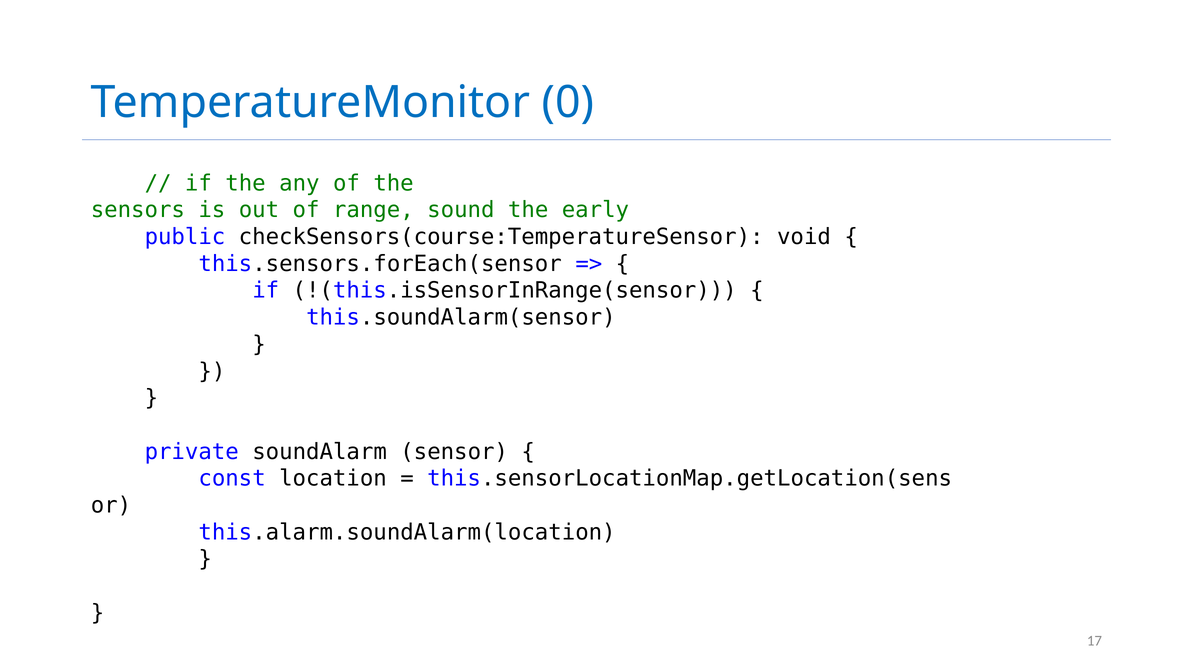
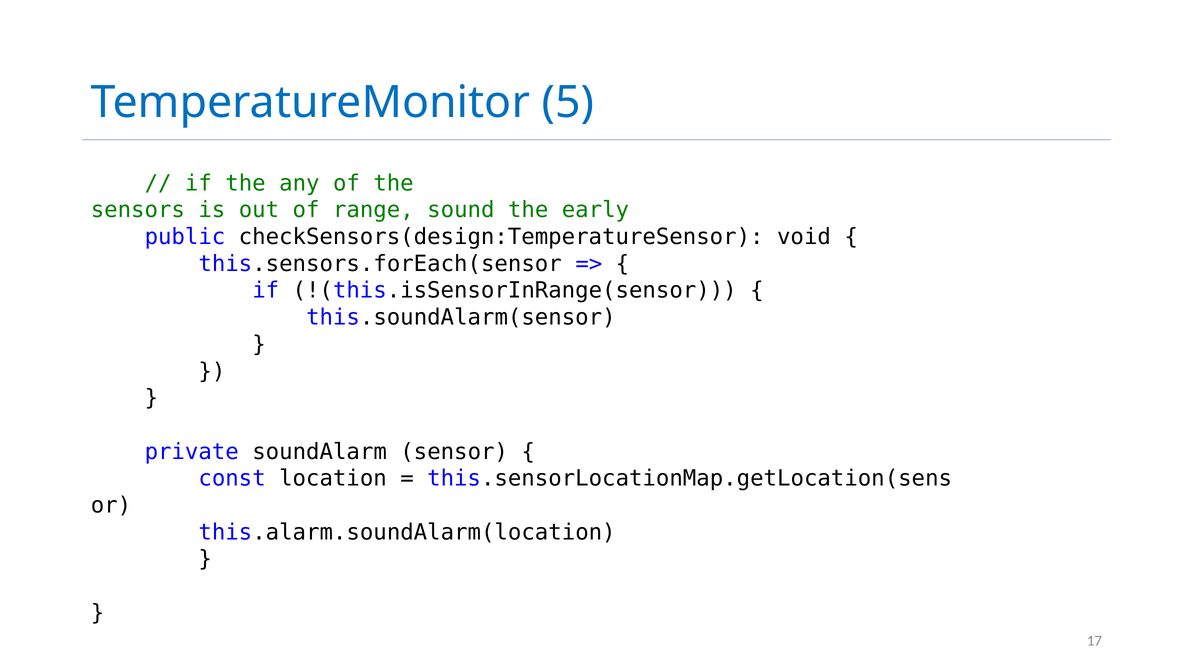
0: 0 -> 5
checkSensors(course:TemperatureSensor: checkSensors(course:TemperatureSensor -> checkSensors(design:TemperatureSensor
